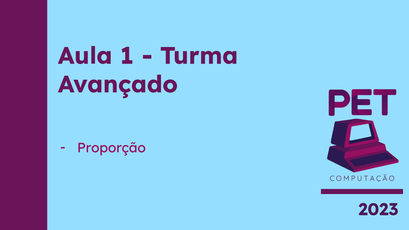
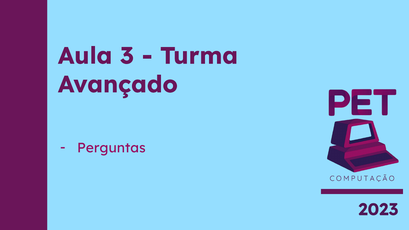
1: 1 -> 3
Proporção: Proporção -> Perguntas
